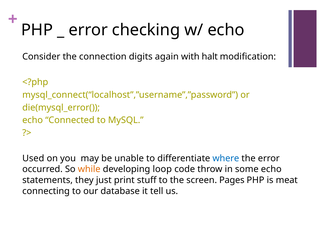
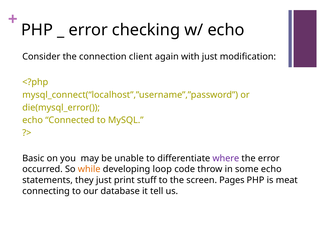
digits: digits -> client
with halt: halt -> just
Used: Used -> Basic
where colour: blue -> purple
